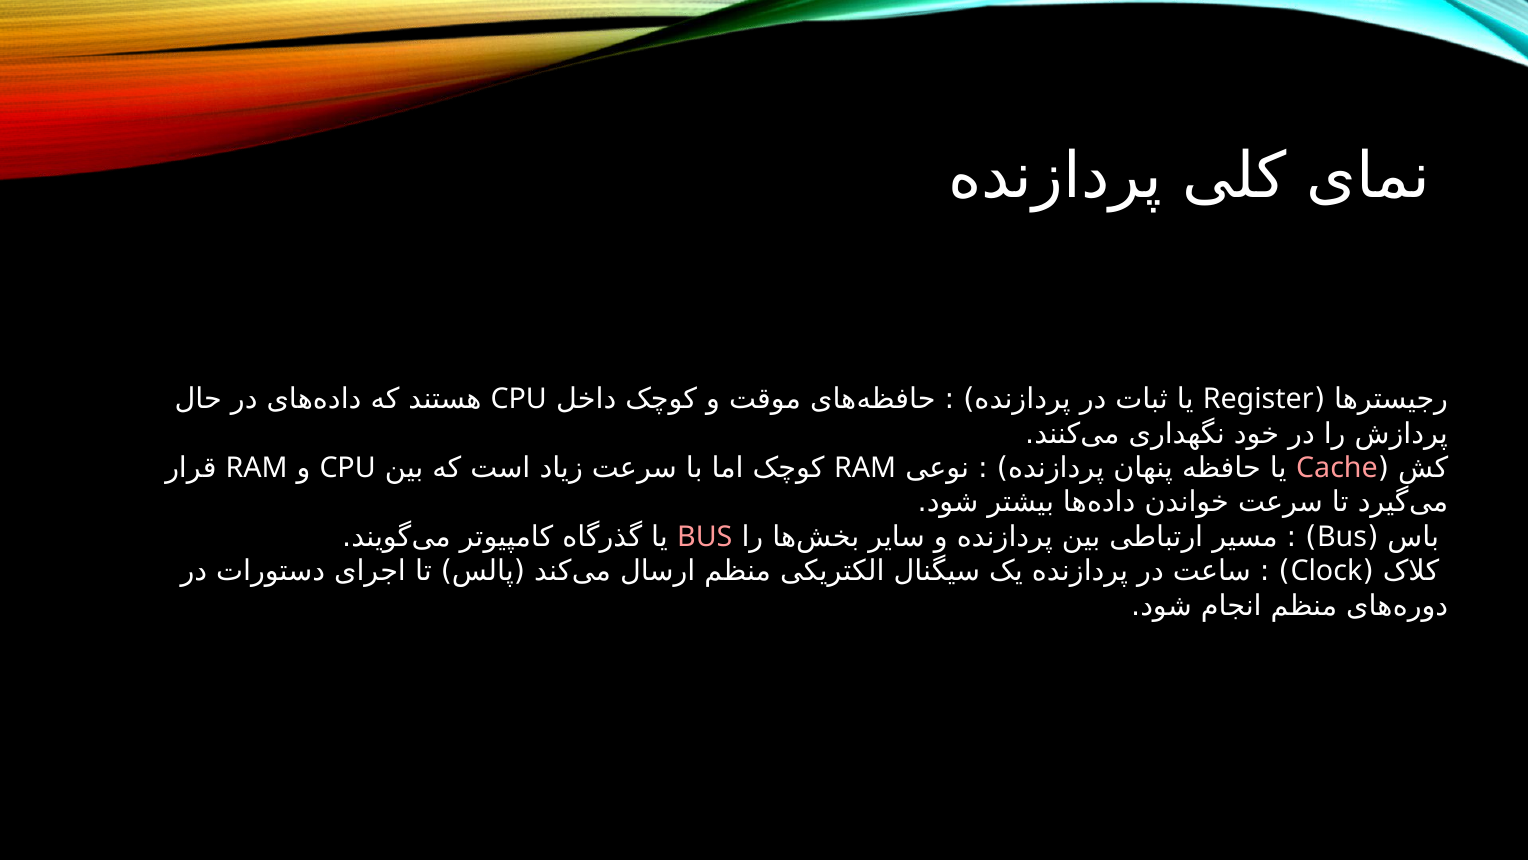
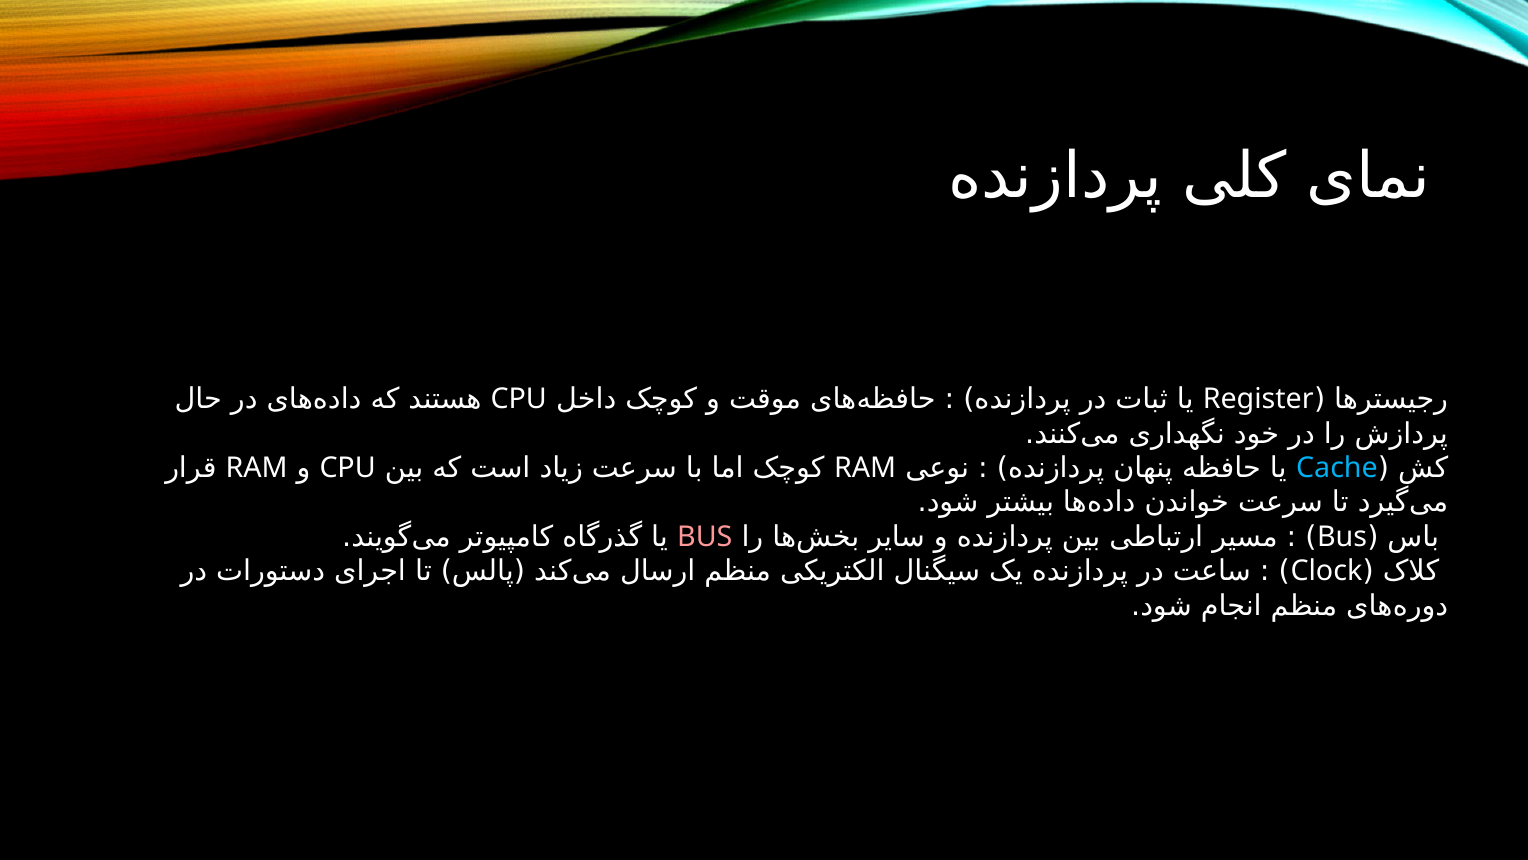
Cache colour: pink -> light blue
